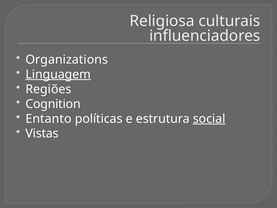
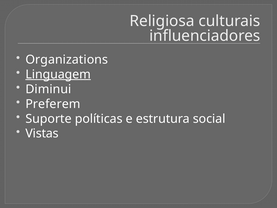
Regiões: Regiões -> Diminui
Cognition: Cognition -> Preferem
Entanto: Entanto -> Suporte
social underline: present -> none
